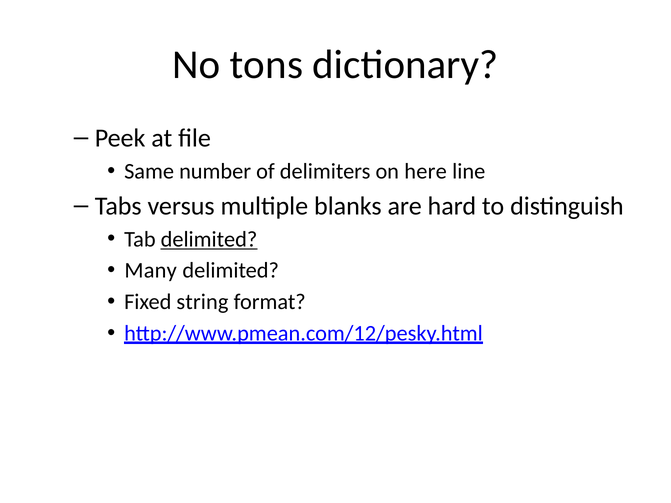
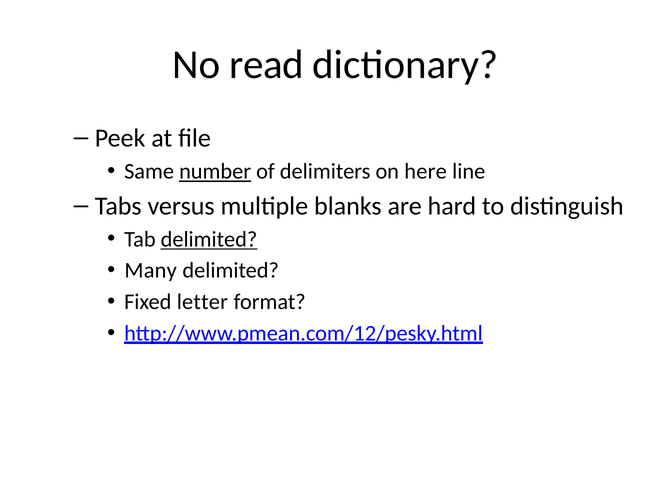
tons: tons -> read
number underline: none -> present
string: string -> letter
